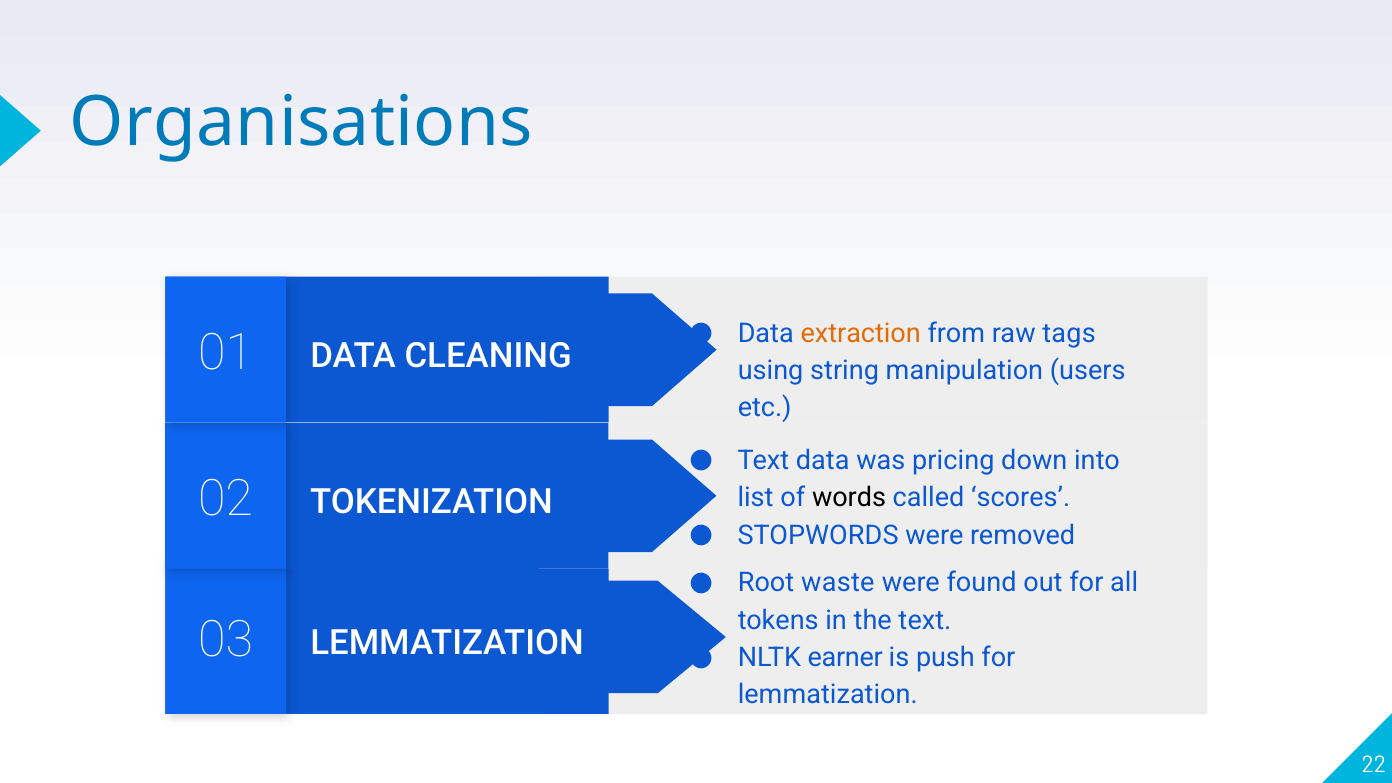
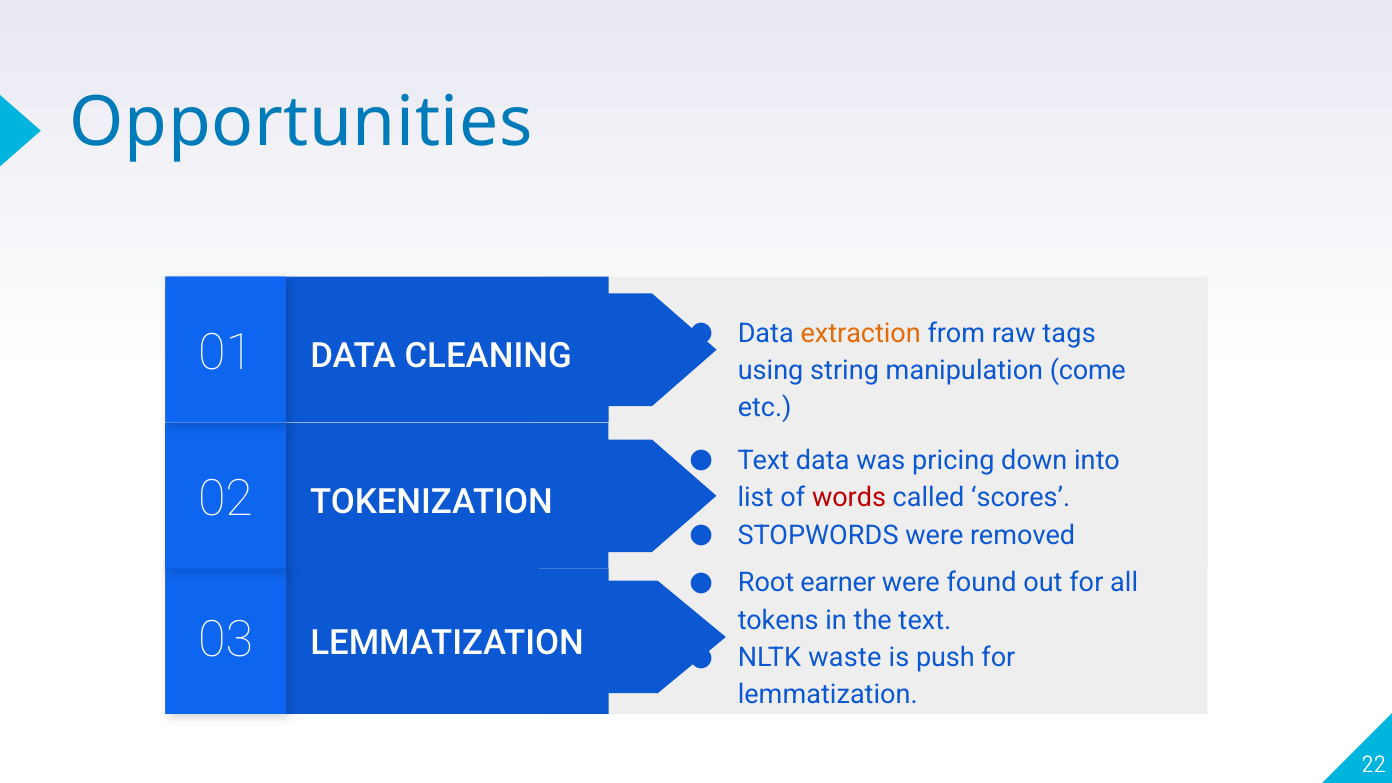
Organisations: Organisations -> Opportunities
users: users -> come
words colour: black -> red
waste: waste -> earner
earner: earner -> waste
